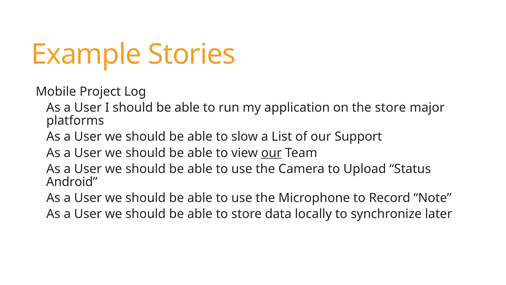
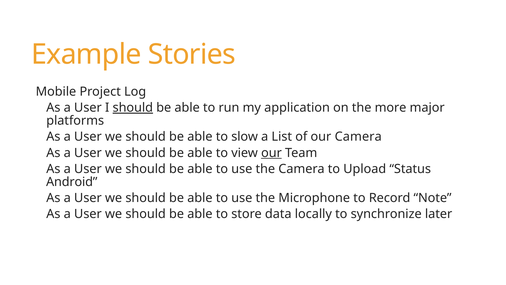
should at (133, 108) underline: none -> present
the store: store -> more
our Support: Support -> Camera
